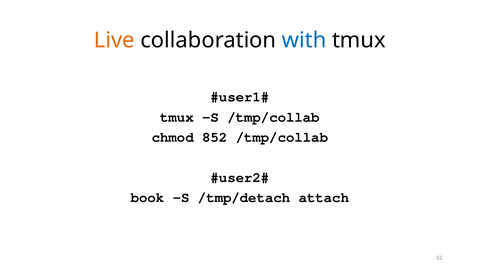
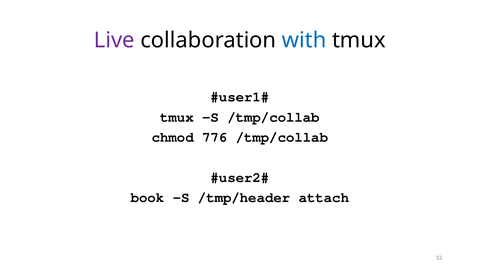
Live colour: orange -> purple
852: 852 -> 776
/tmp/detach: /tmp/detach -> /tmp/header
